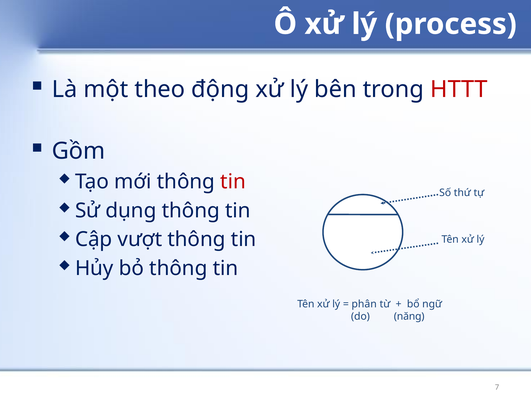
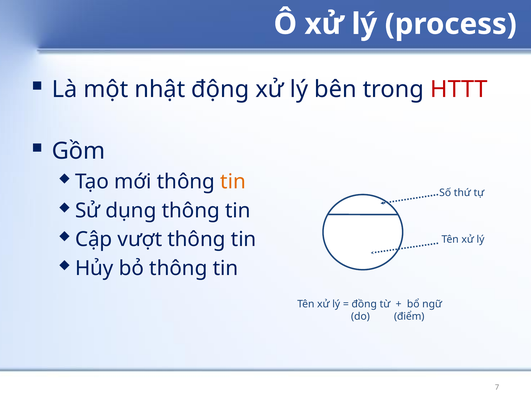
theo: theo -> nhật
tin at (233, 182) colour: red -> orange
phân: phân -> đồng
năng: năng -> điểm
